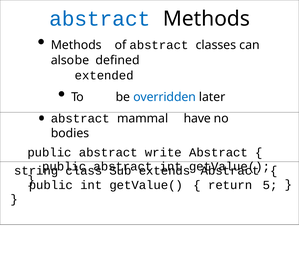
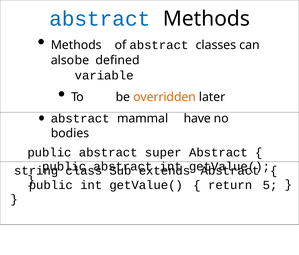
extended: extended -> variable
overridden colour: blue -> orange
write: write -> super
